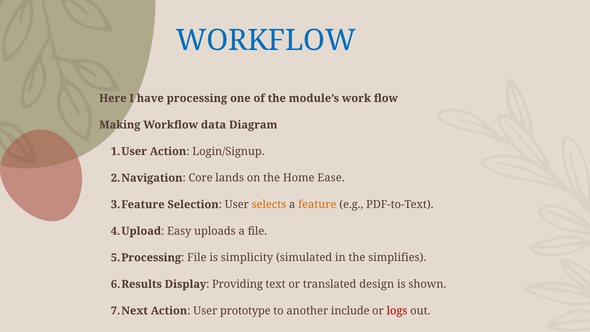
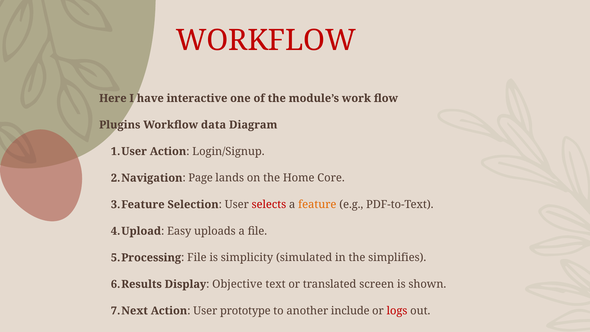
WORKFLOW at (266, 40) colour: blue -> red
processing: processing -> interactive
Making: Making -> Plugins
Core: Core -> Page
Ease: Ease -> Core
selects colour: orange -> red
Providing: Providing -> Objective
design: design -> screen
